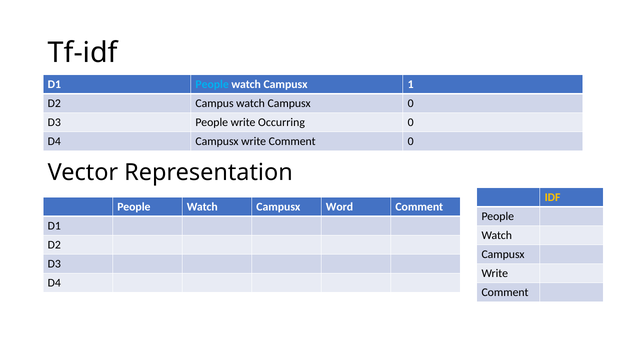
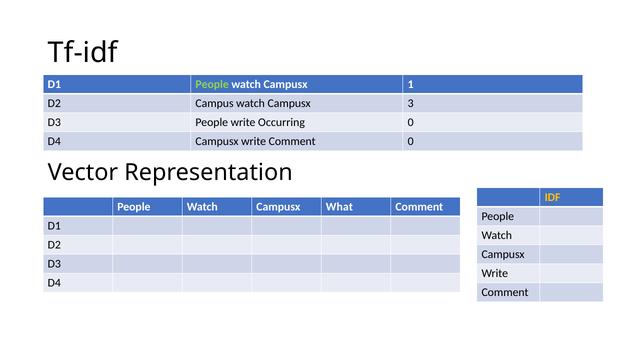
People at (212, 84) colour: light blue -> light green
Campusx 0: 0 -> 3
Word: Word -> What
